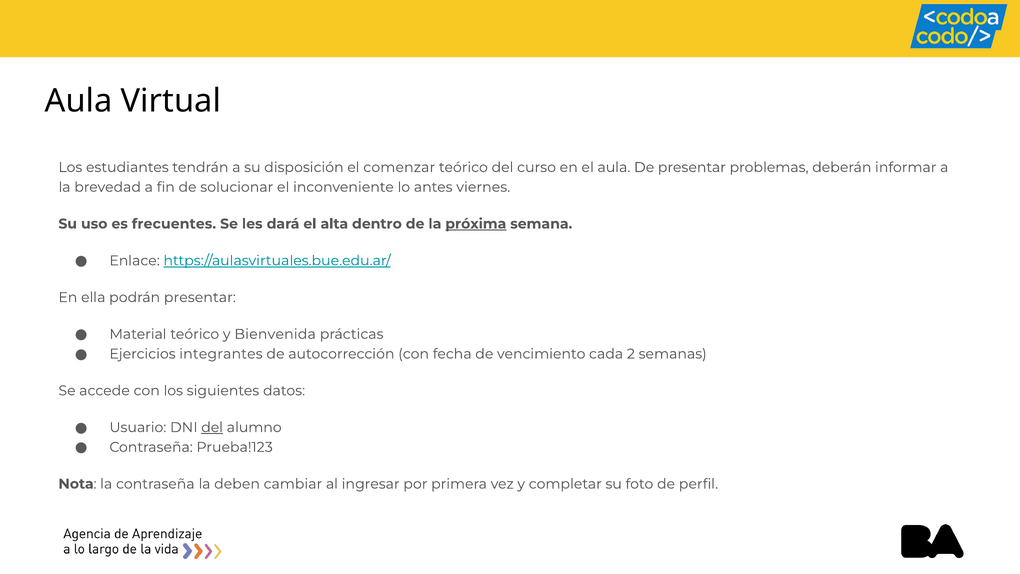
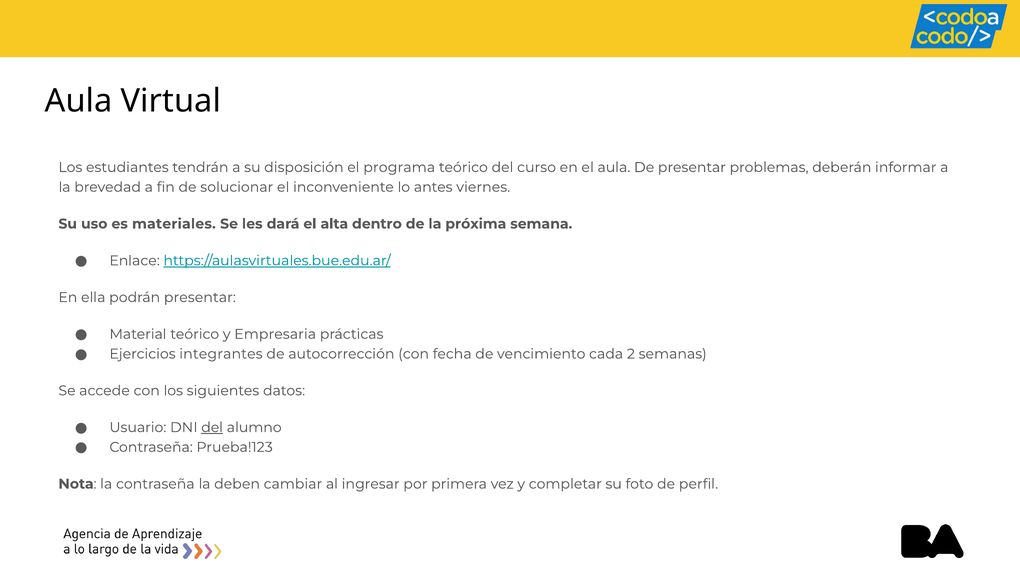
comenzar: comenzar -> programa
frecuentes: frecuentes -> materiales
próxima underline: present -> none
Bienvenida: Bienvenida -> Empresaria
